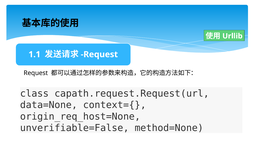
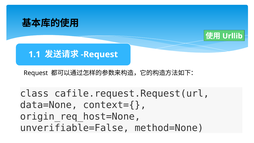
capath.request.Request(url: capath.request.Request(url -> cafile.request.Request(url
